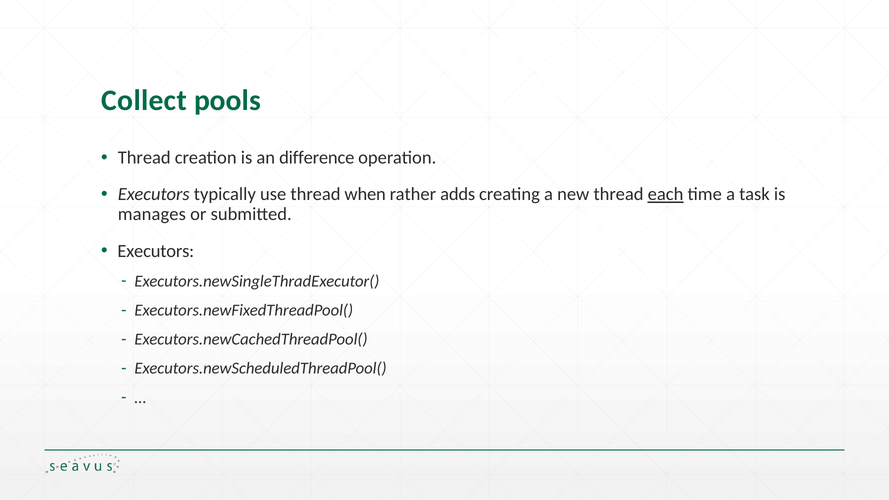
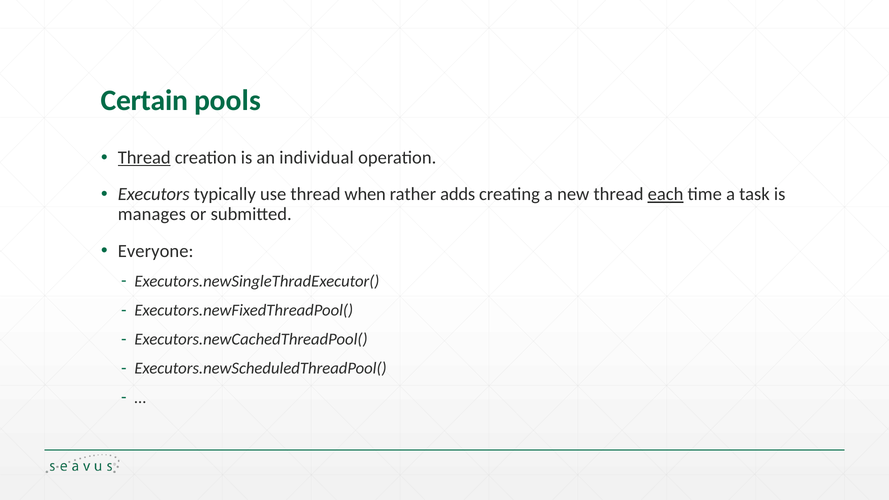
Collect: Collect -> Certain
Thread at (144, 158) underline: none -> present
difference: difference -> individual
Executors at (156, 251): Executors -> Everyone
